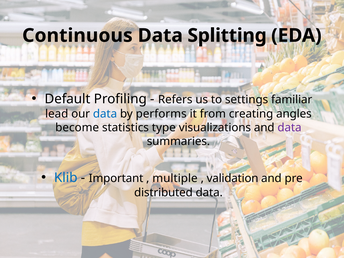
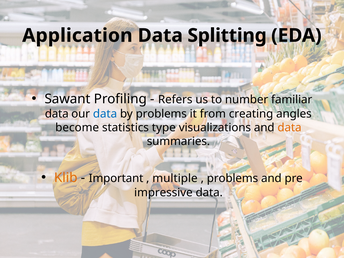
Continuous: Continuous -> Application
Default: Default -> Sawant
settings: settings -> number
lead at (57, 114): lead -> data
by performs: performs -> problems
data at (290, 128) colour: purple -> orange
Klib colour: blue -> orange
validation at (233, 178): validation -> problems
distributed: distributed -> impressive
